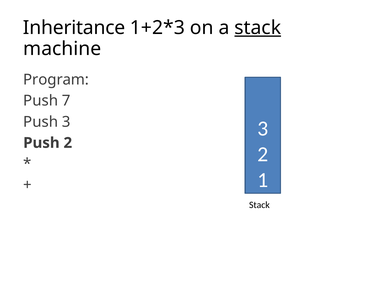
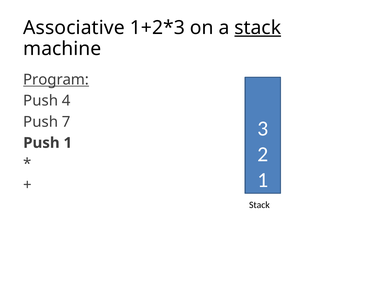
Inheritance: Inheritance -> Associative
Program underline: none -> present
7: 7 -> 4
Push 3: 3 -> 7
Push 2: 2 -> 1
